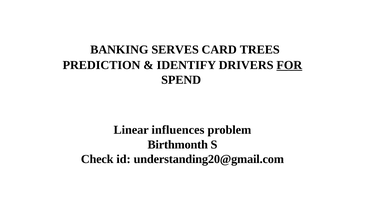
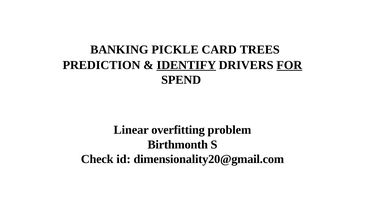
SERVES: SERVES -> PICKLE
IDENTIFY underline: none -> present
influences: influences -> overfitting
understanding20@gmail.com: understanding20@gmail.com -> dimensionality20@gmail.com
